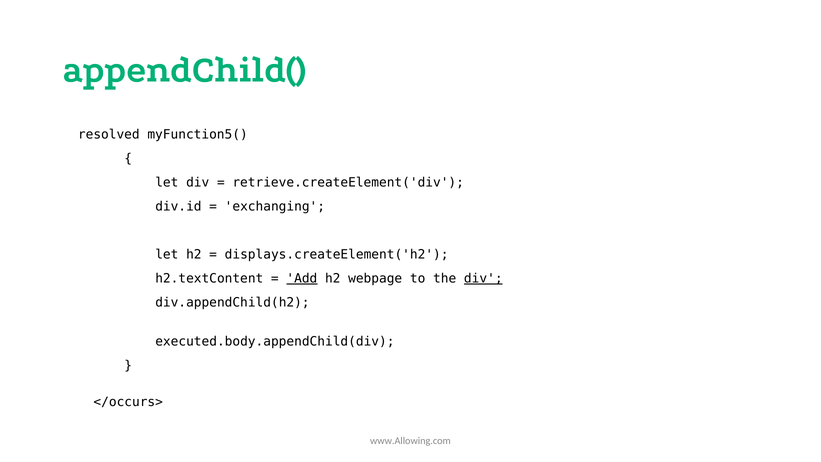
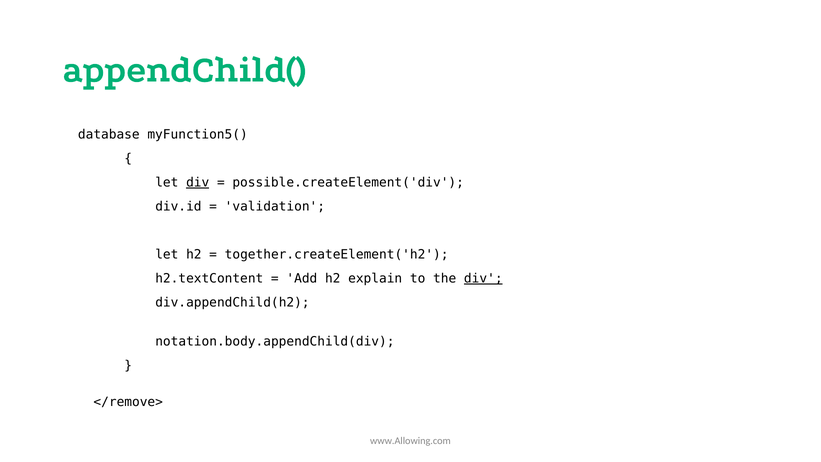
resolved: resolved -> database
div at (198, 183) underline: none -> present
retrieve.createElement('div: retrieve.createElement('div -> possible.createElement('div
exchanging: exchanging -> validation
displays.createElement('h2: displays.createElement('h2 -> together.createElement('h2
Add underline: present -> none
webpage: webpage -> explain
executed.body.appendChild(div: executed.body.appendChild(div -> notation.body.appendChild(div
</occurs>: </occurs> -> </remove>
